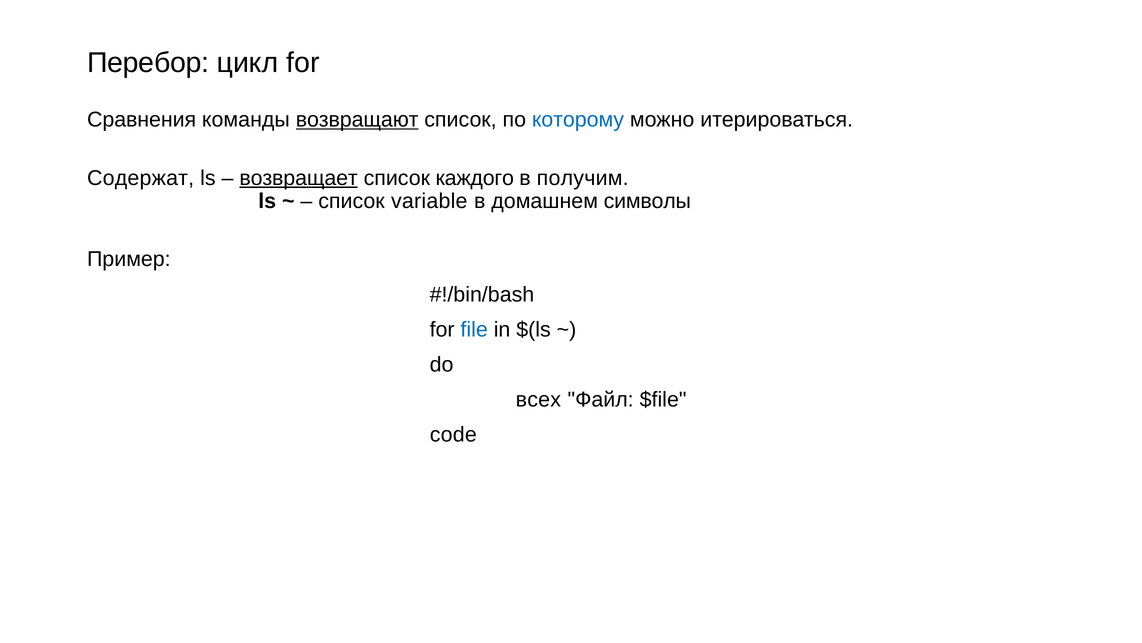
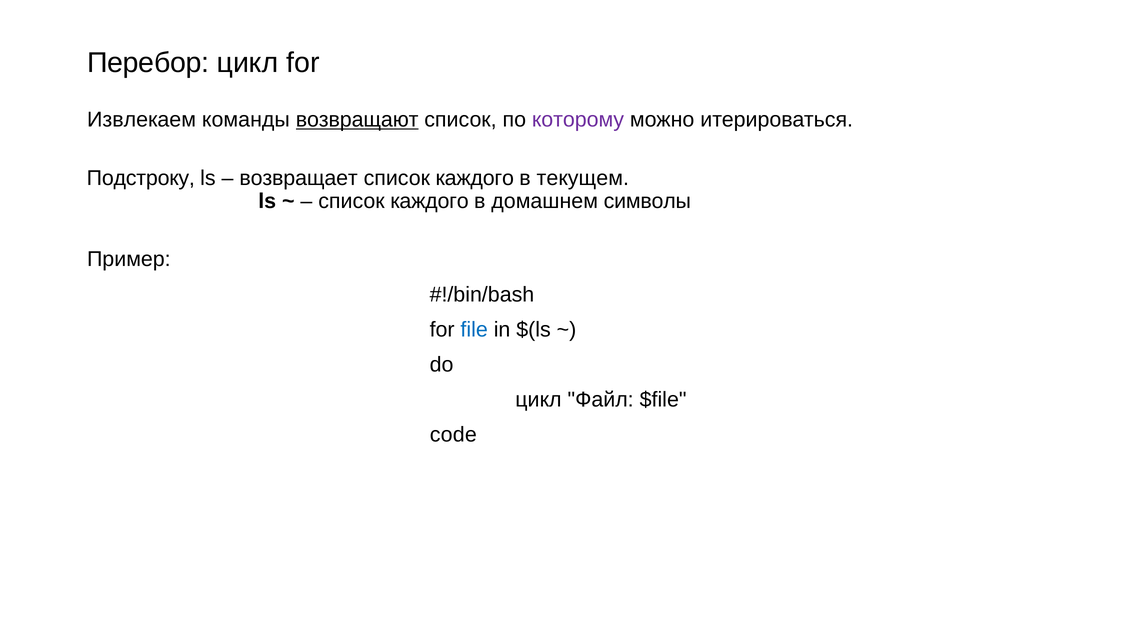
Сравнения: Сравнения -> Извлекаем
которому colour: blue -> purple
Содержат: Содержат -> Подстроку
возвращает underline: present -> none
получим: получим -> текущем
variable at (429, 201): variable -> каждого
всех at (538, 399): всех -> цикл
